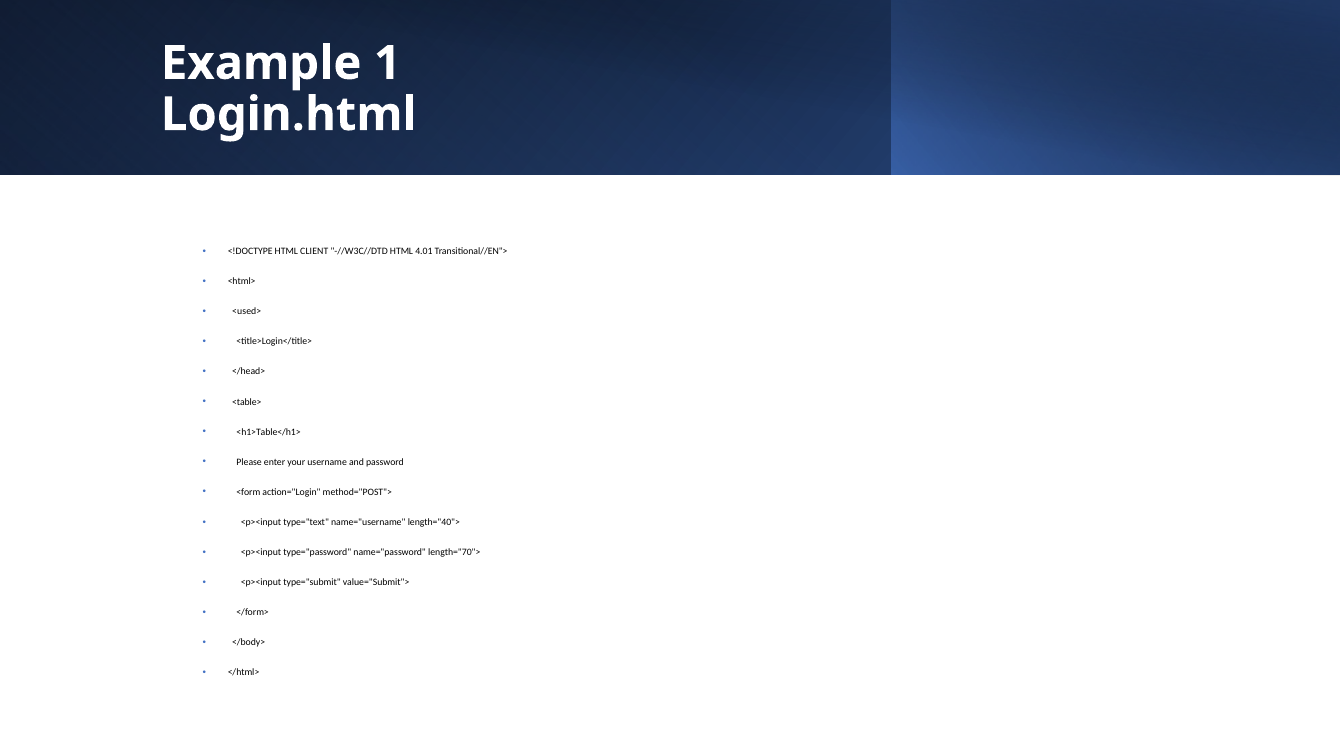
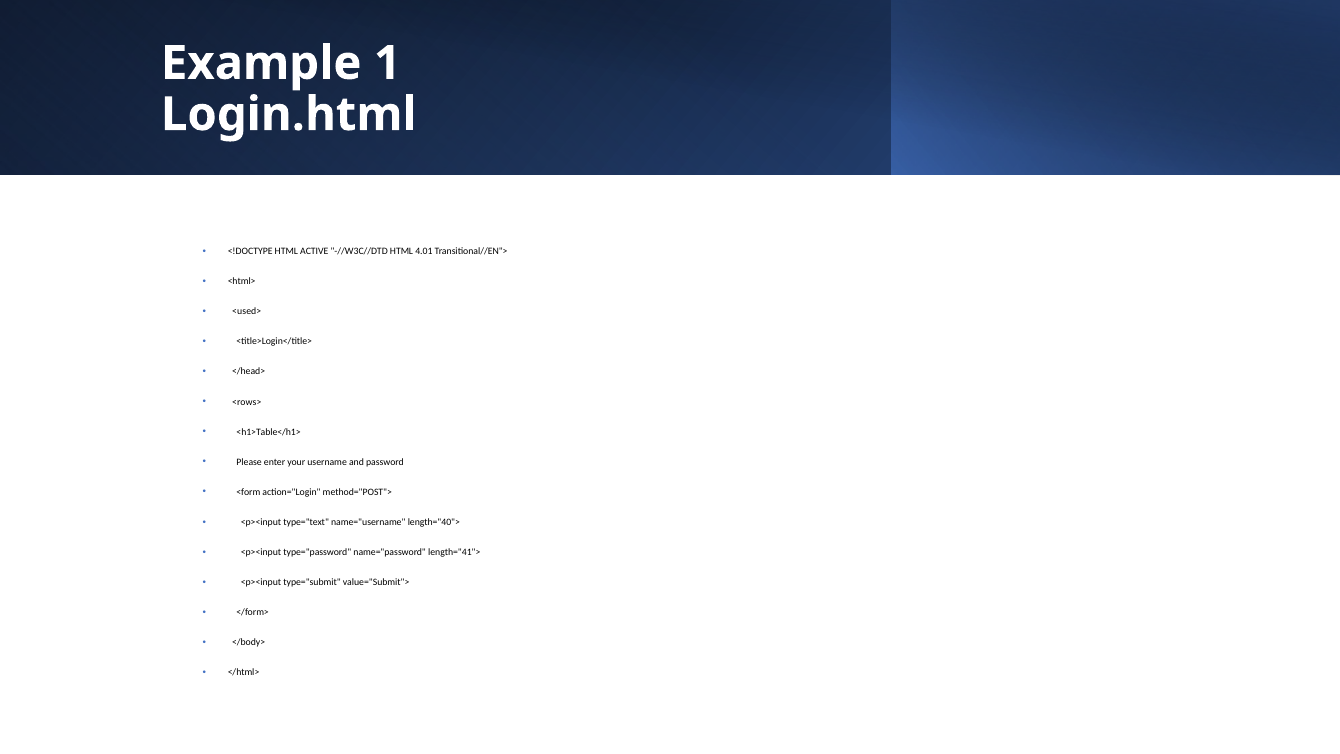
CLIENT: CLIENT -> ACTIVE
<table>: <table> -> <rows>
length="70">: length="70"> -> length="41">
